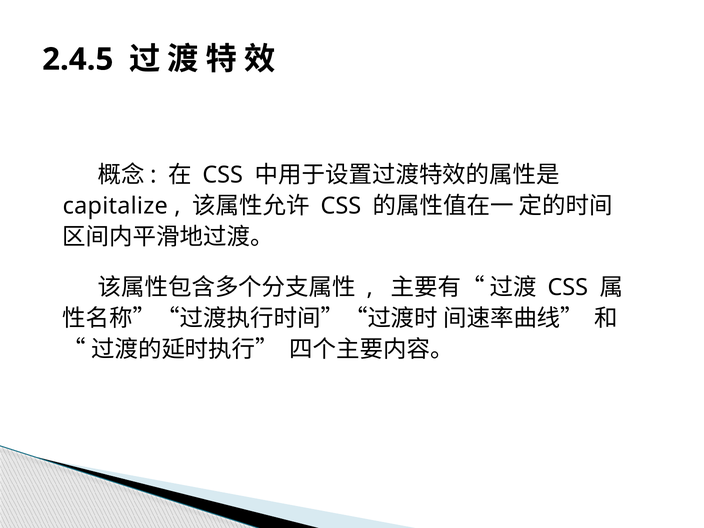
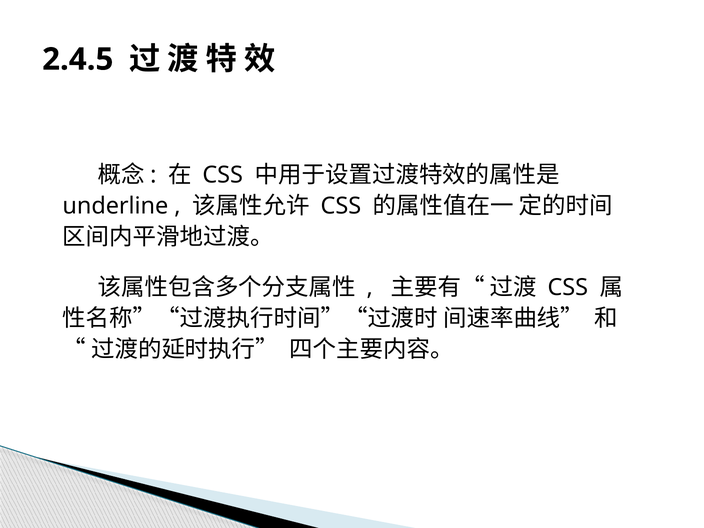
capitalize: capitalize -> underline
